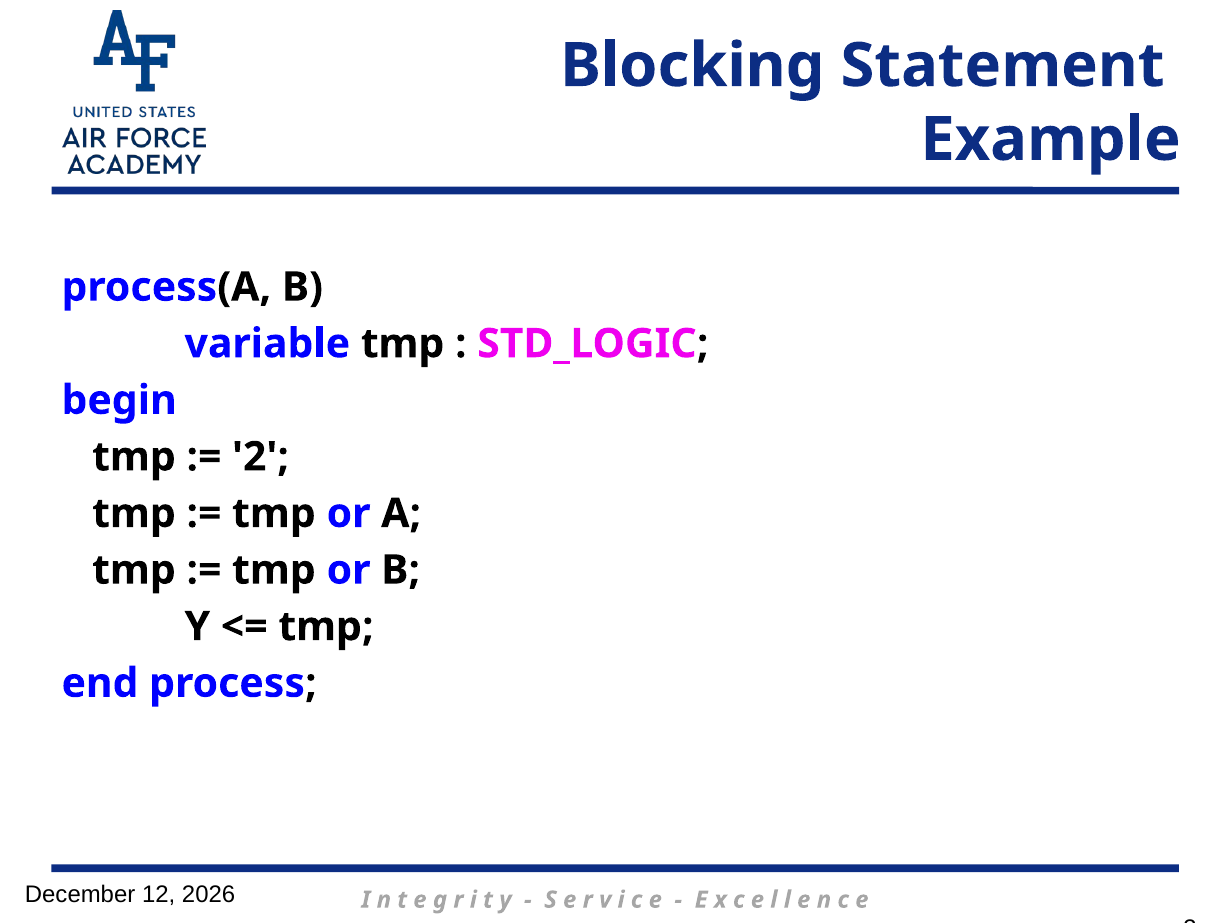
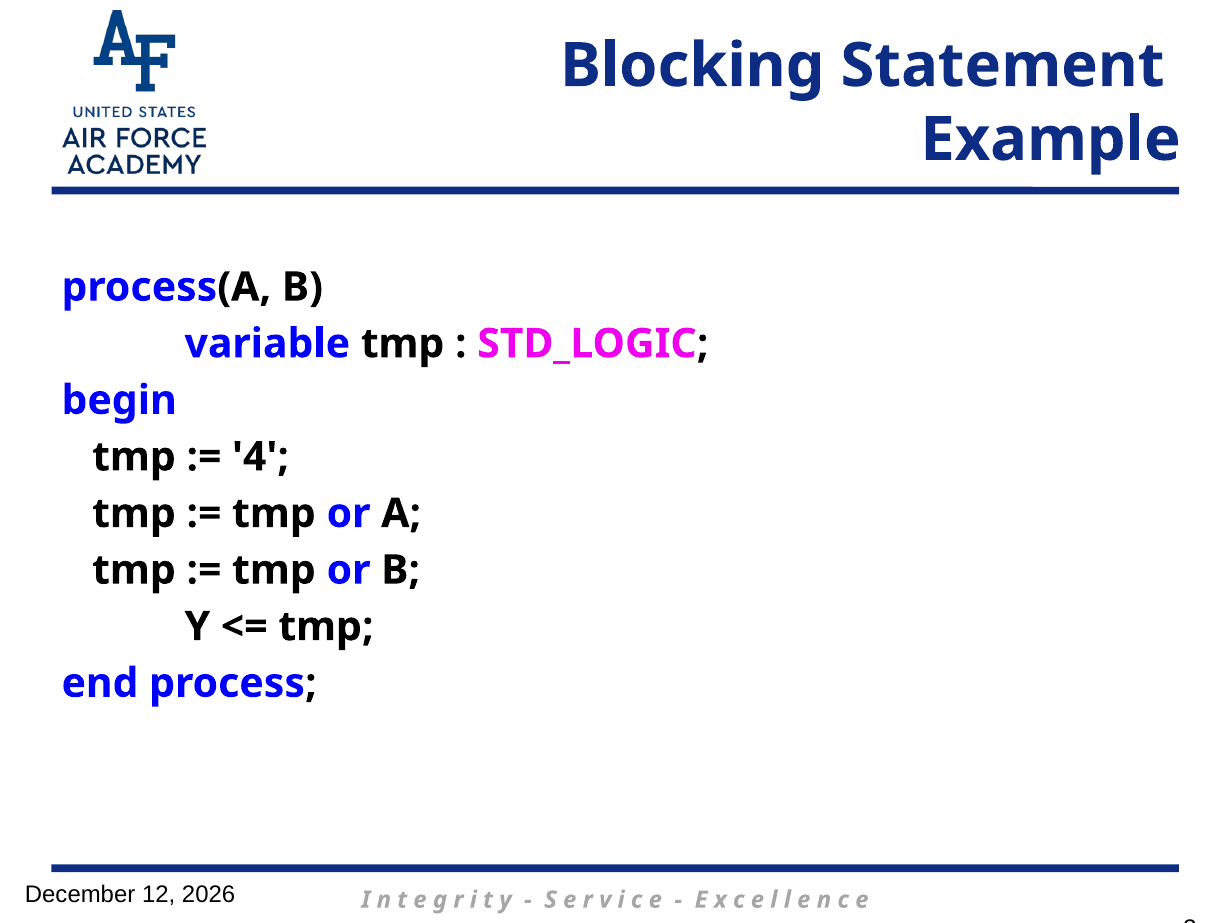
2: 2 -> 4
